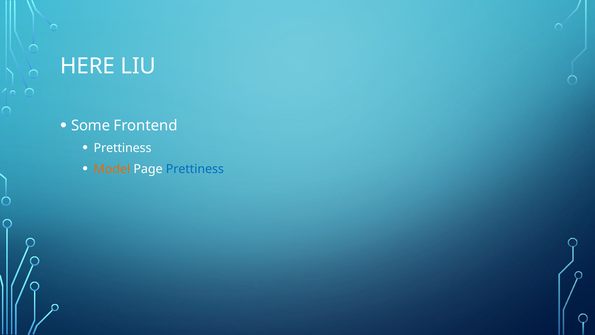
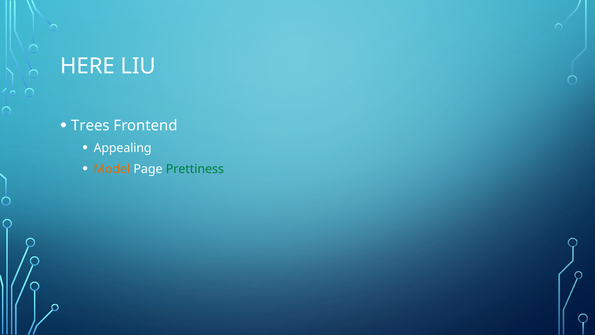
Some: Some -> Trees
Prettiness at (123, 148): Prettiness -> Appealing
Prettiness at (195, 169) colour: blue -> green
